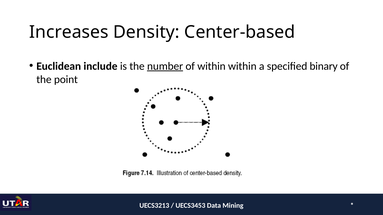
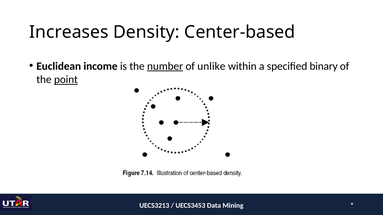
include: include -> income
of within: within -> unlike
point underline: none -> present
